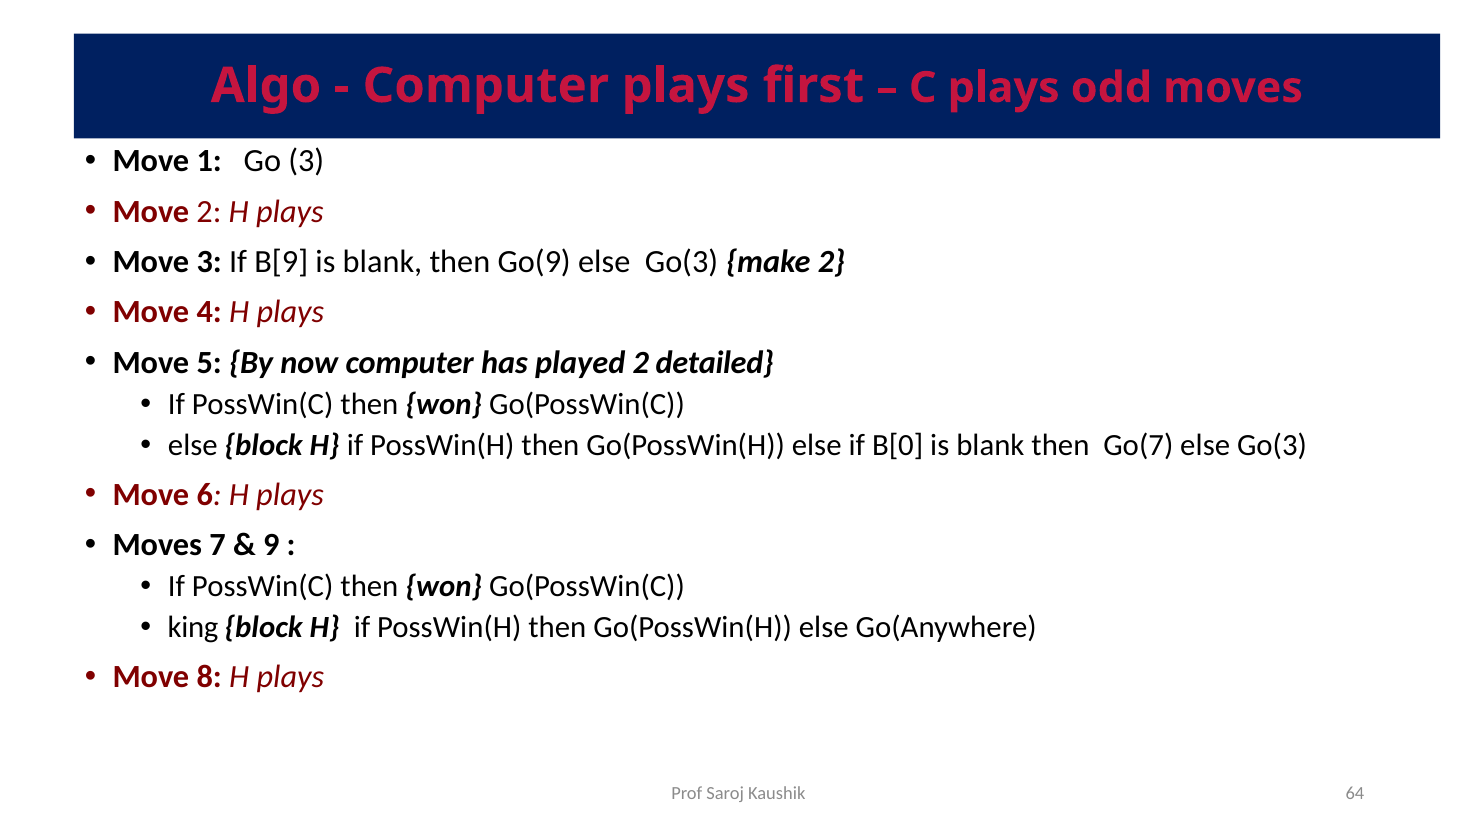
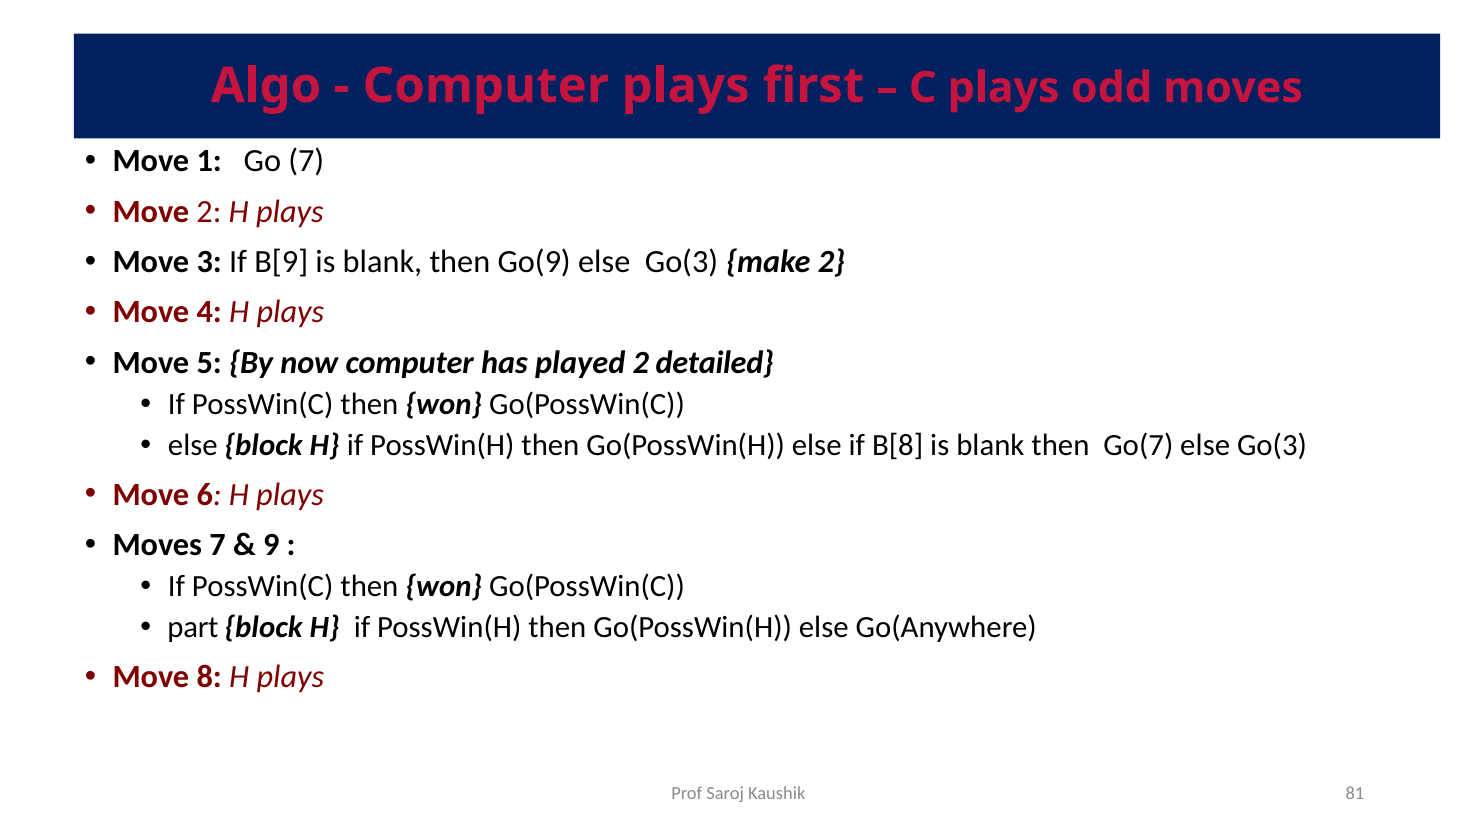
Go 3: 3 -> 7
B[0: B[0 -> B[8
king: king -> part
64: 64 -> 81
